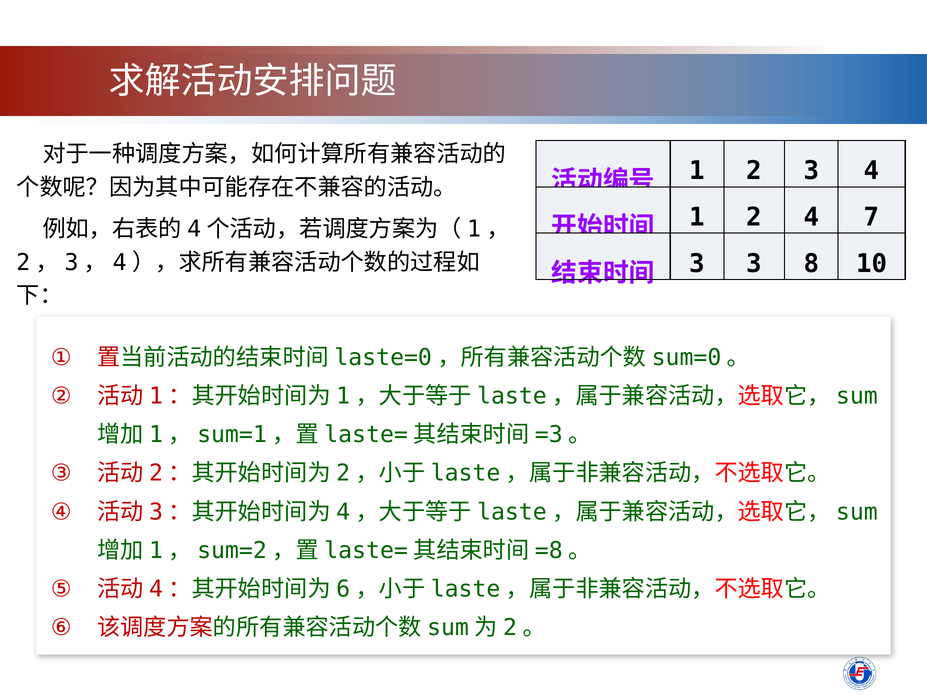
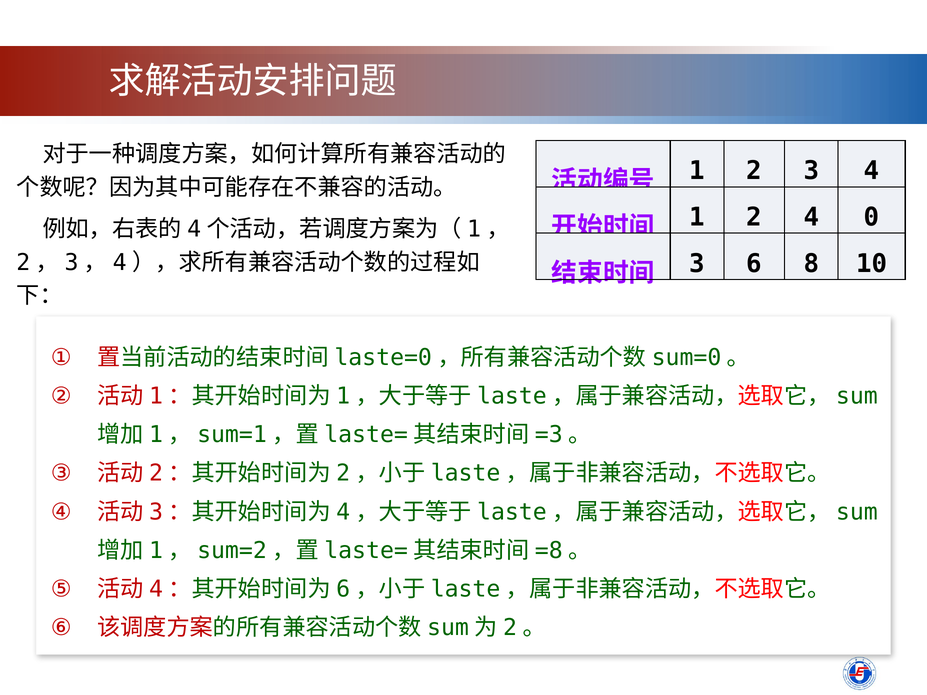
7: 7 -> 0
3 3: 3 -> 6
